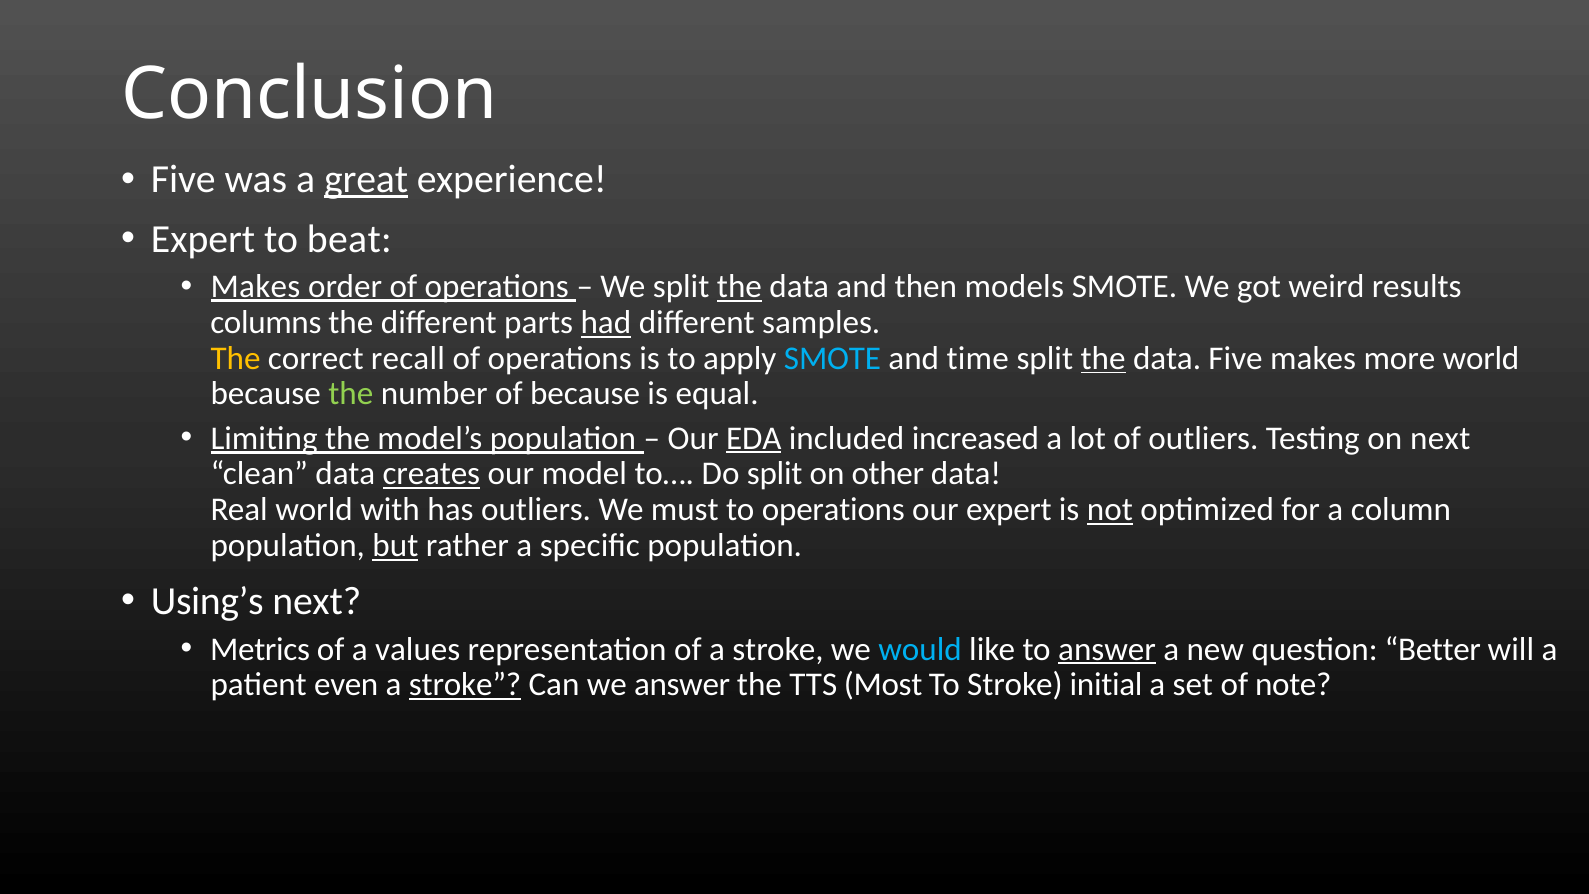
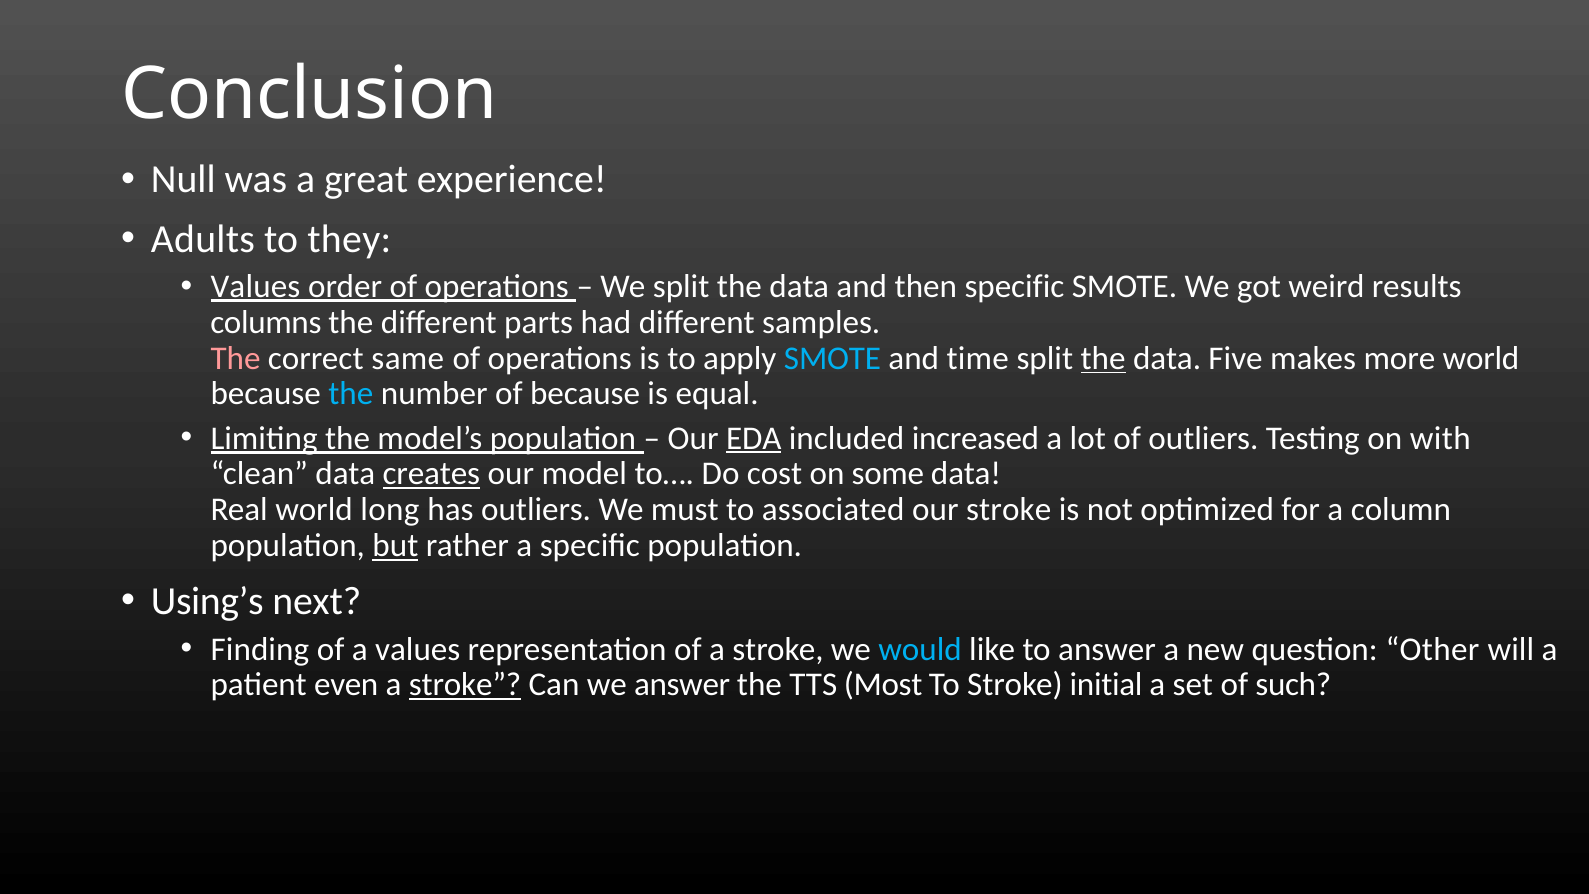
Five at (183, 179): Five -> Null
great underline: present -> none
Expert at (203, 239): Expert -> Adults
beat: beat -> they
Makes at (255, 287): Makes -> Values
the at (739, 287) underline: present -> none
then models: models -> specific
had underline: present -> none
The at (236, 358) colour: yellow -> pink
recall: recall -> same
the at (351, 394) colour: light green -> light blue
on next: next -> with
Do split: split -> cost
other: other -> some
with: with -> long
to operations: operations -> associated
our expert: expert -> stroke
not underline: present -> none
Metrics: Metrics -> Finding
answer at (1107, 649) underline: present -> none
Better: Better -> Other
note: note -> such
